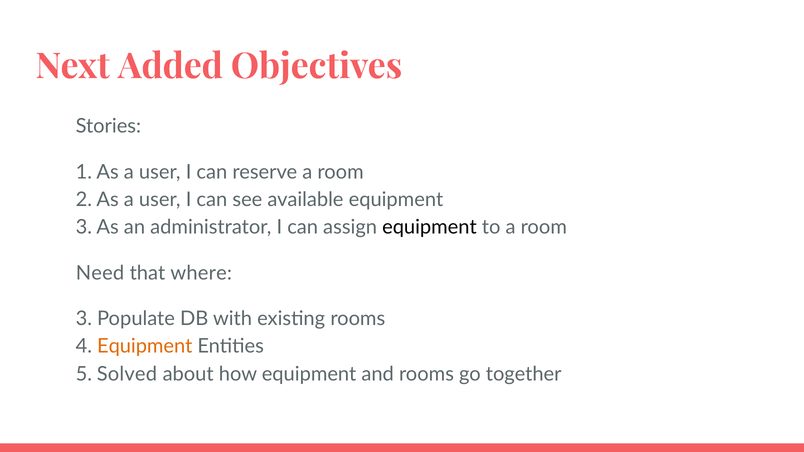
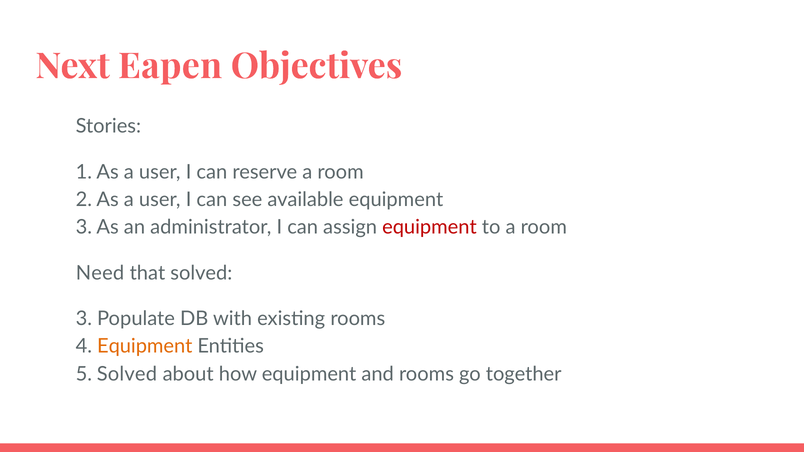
Added: Added -> Eapen
equipment at (429, 227) colour: black -> red
that where: where -> solved
